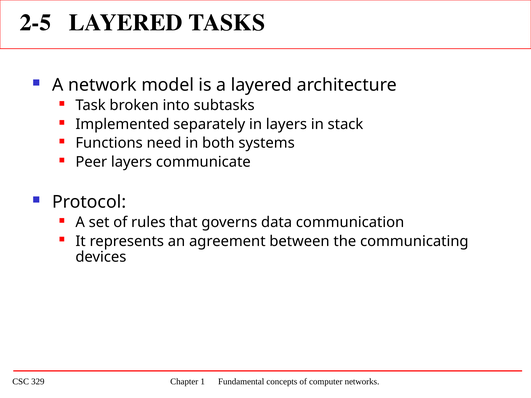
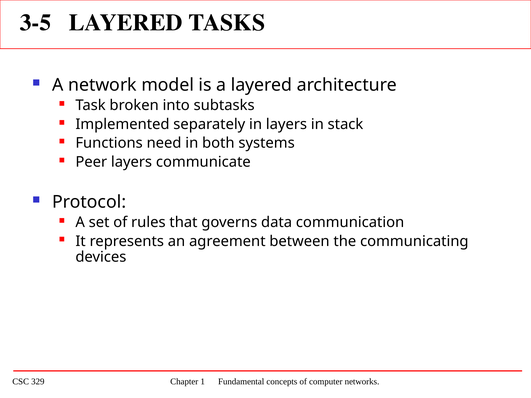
2-5: 2-5 -> 3-5
